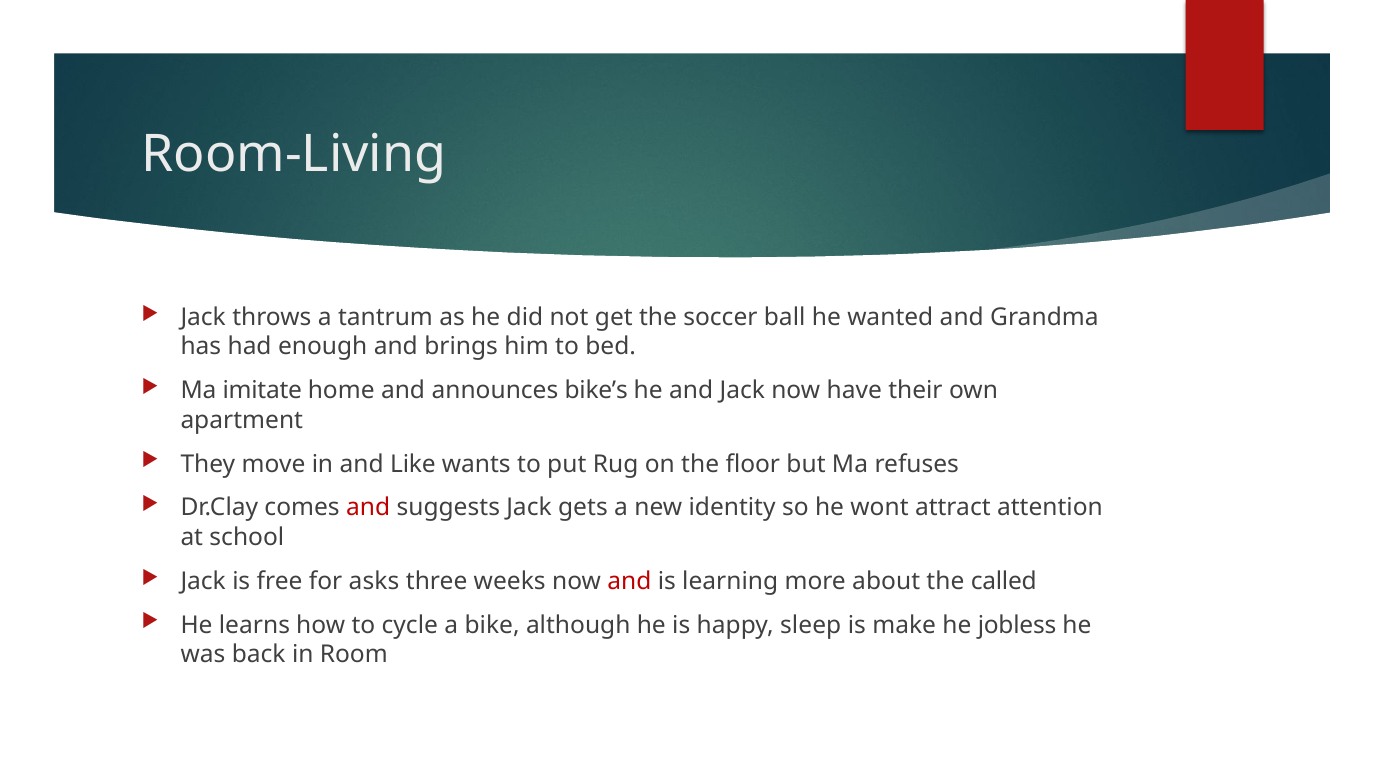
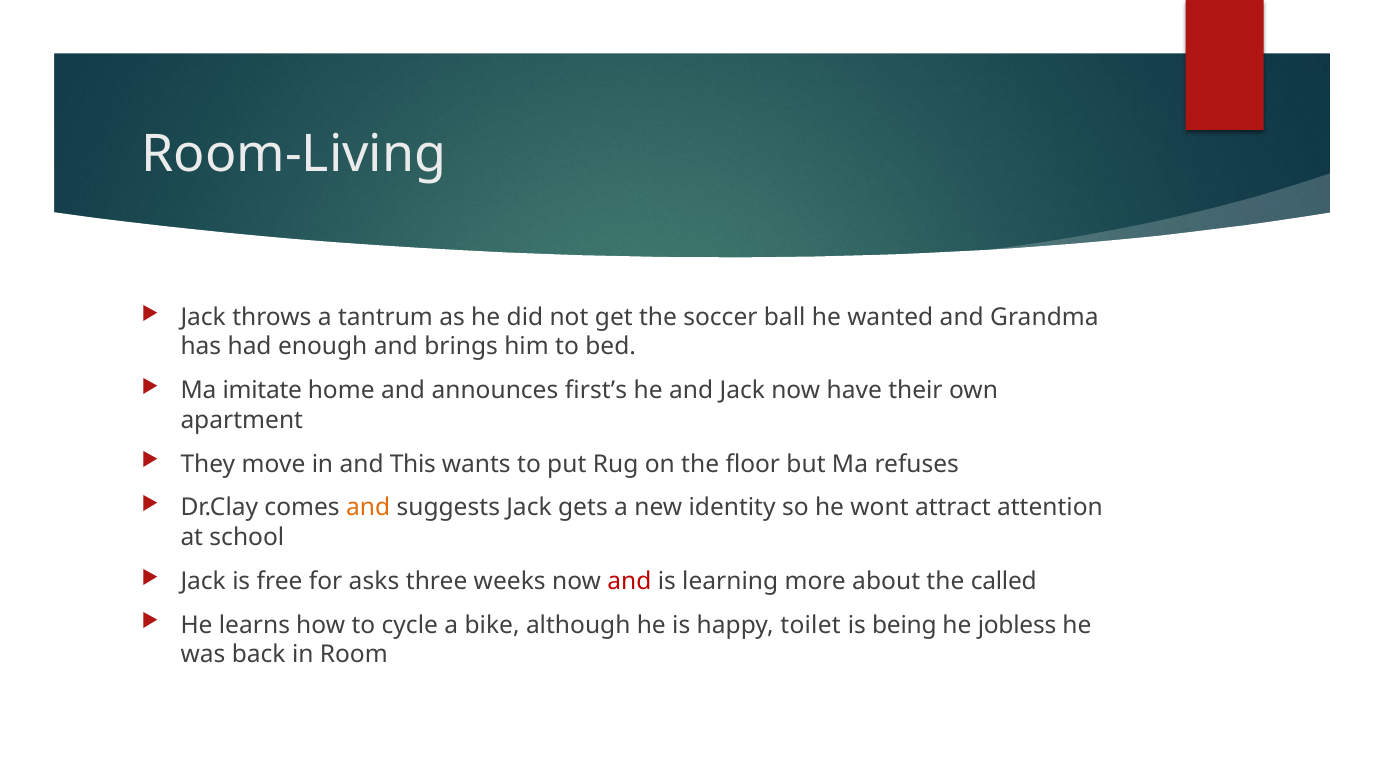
bike’s: bike’s -> first’s
Like: Like -> This
and at (368, 508) colour: red -> orange
sleep: sleep -> toilet
make: make -> being
